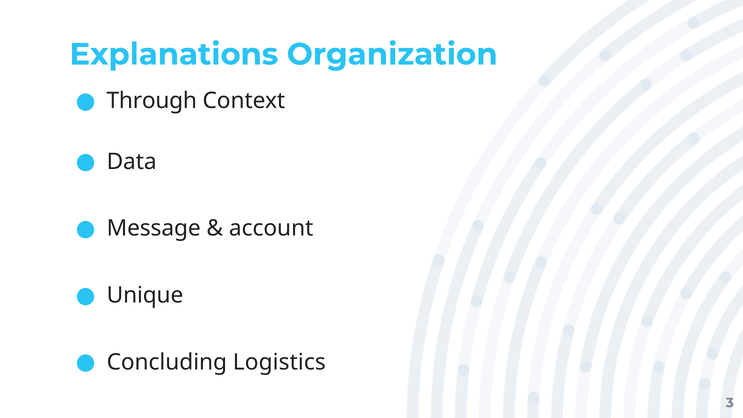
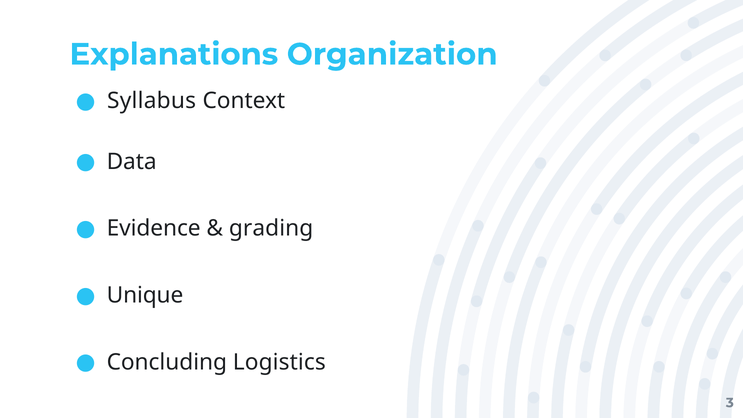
Through: Through -> Syllabus
Message: Message -> Evidence
account: account -> grading
